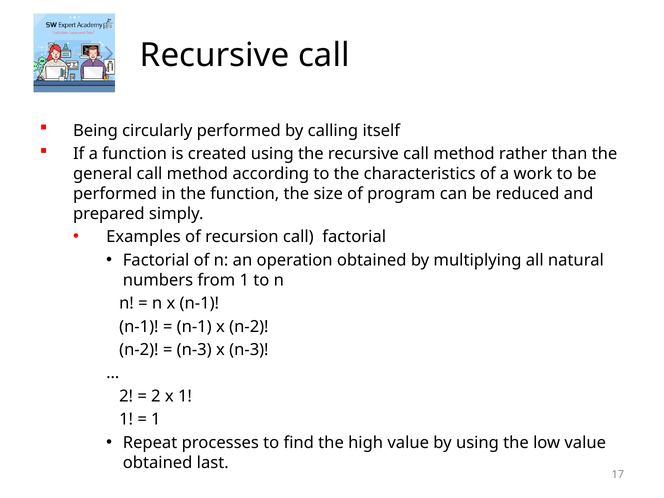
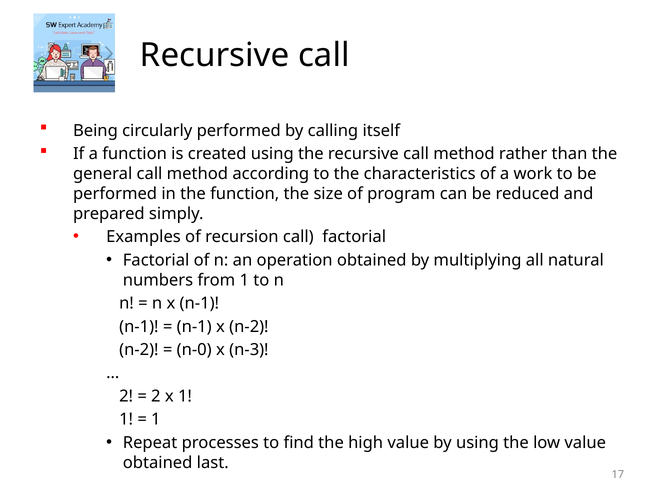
n-3 at (194, 350): n-3 -> n-0
